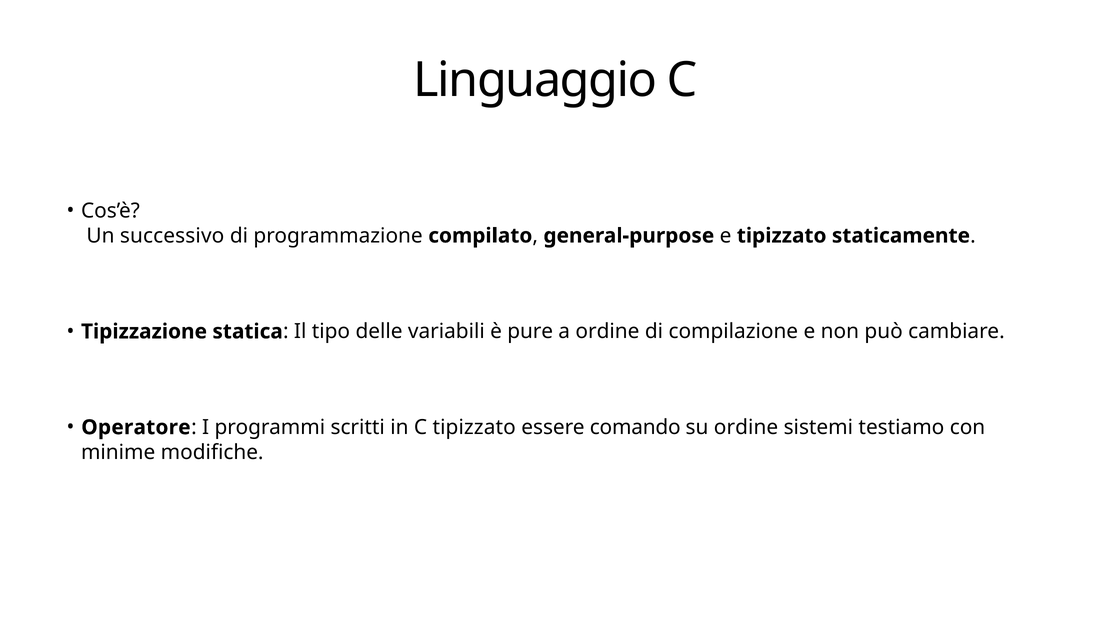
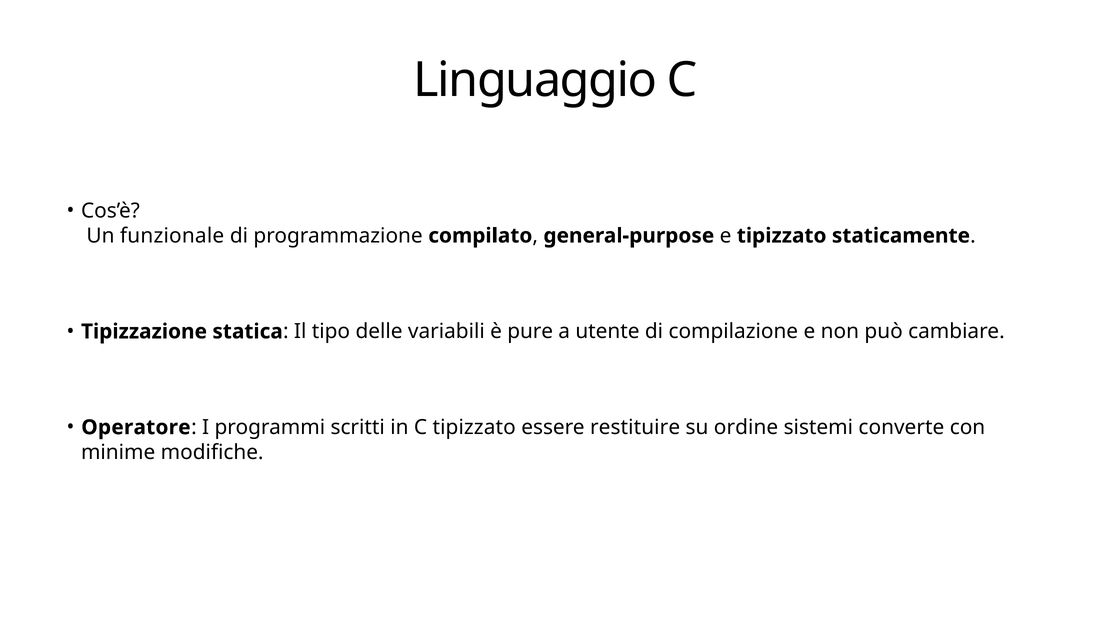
successivo: successivo -> funzionale
a ordine: ordine -> utente
comando: comando -> restituire
testiamo: testiamo -> converte
